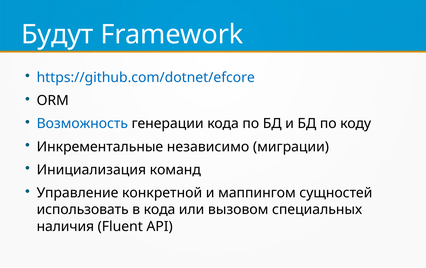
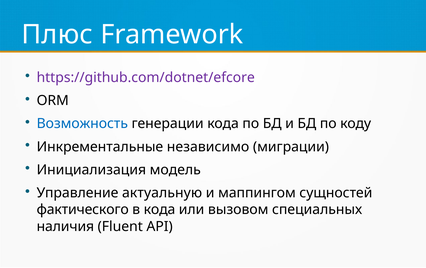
Будут: Будут -> Плюс
https://github.com/dotnet/efcore colour: blue -> purple
команд: команд -> модель
конкретной: конкретной -> актуальную
использовать: использовать -> фактического
